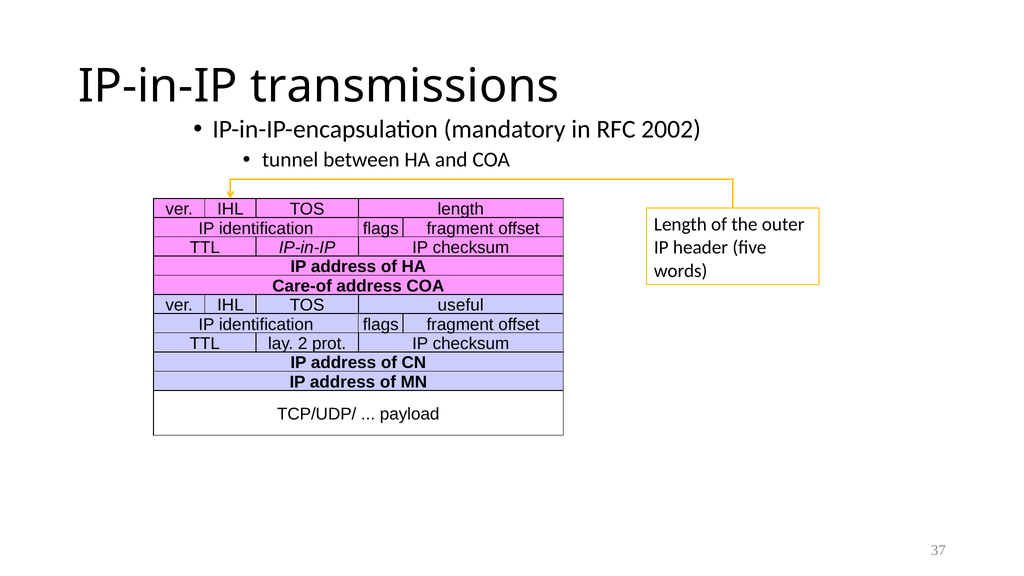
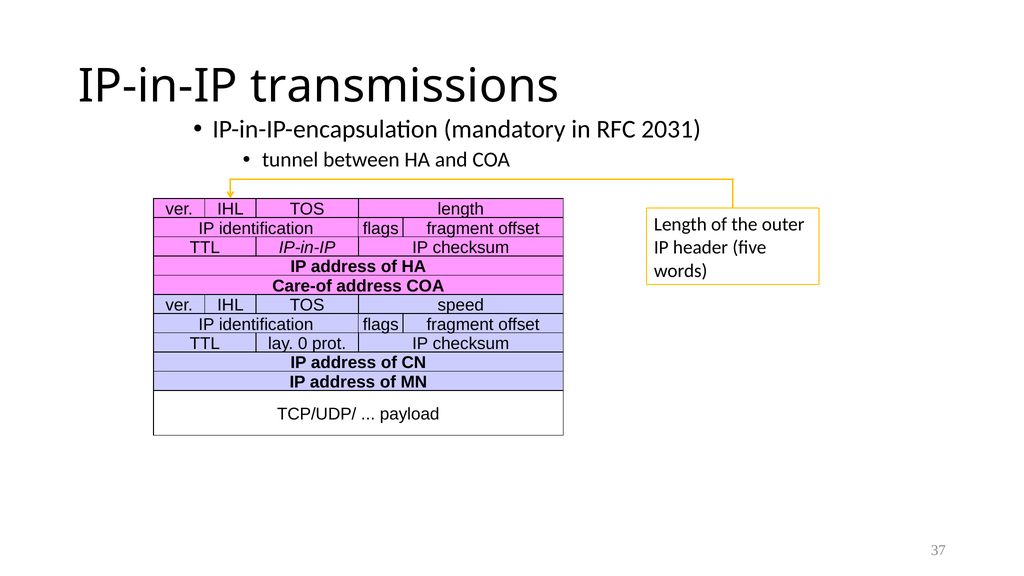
2002: 2002 -> 2031
useful: useful -> speed
2: 2 -> 0
